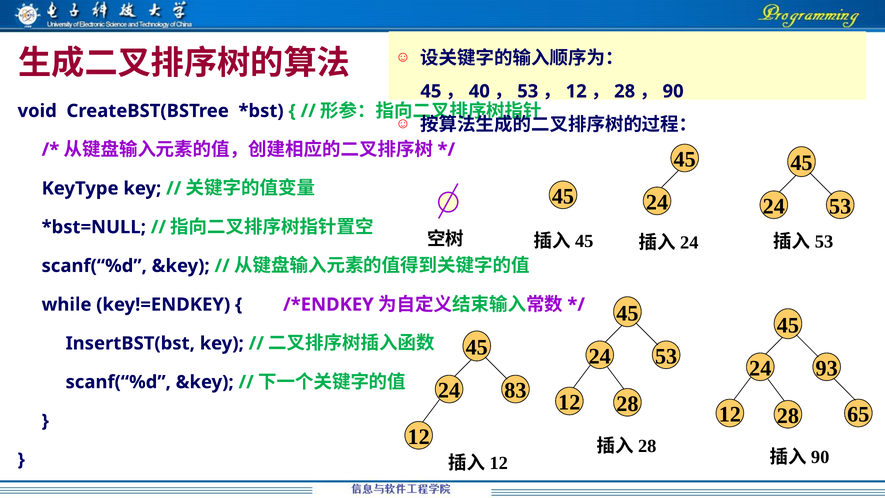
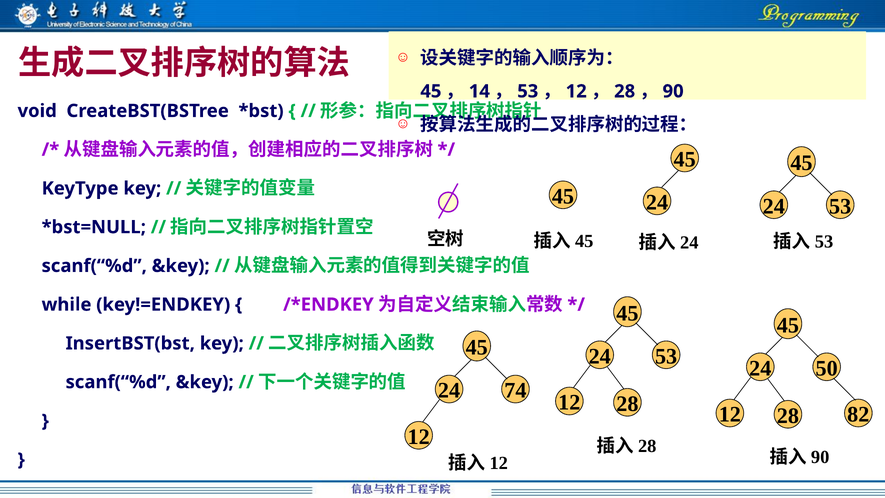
40: 40 -> 14
93: 93 -> 50
83: 83 -> 74
65: 65 -> 82
